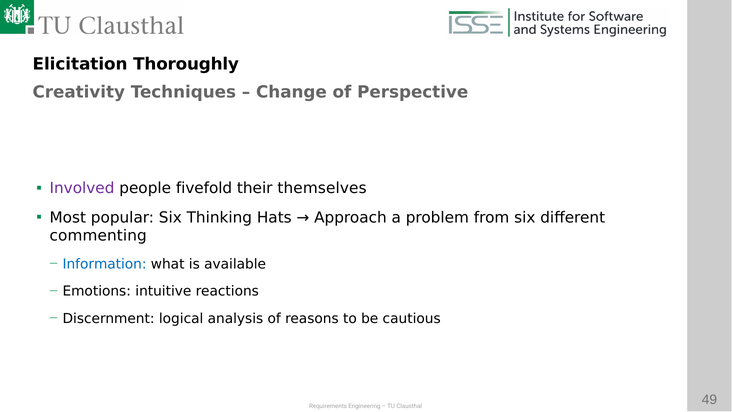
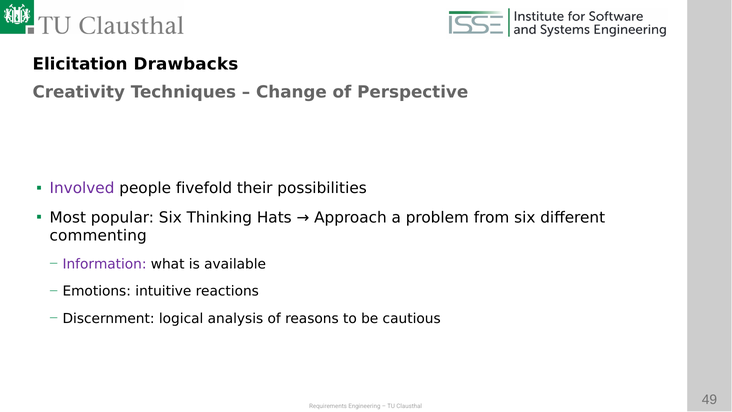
Thoroughly: Thoroughly -> Drawbacks
themselves: themselves -> possibilities
Information colour: blue -> purple
